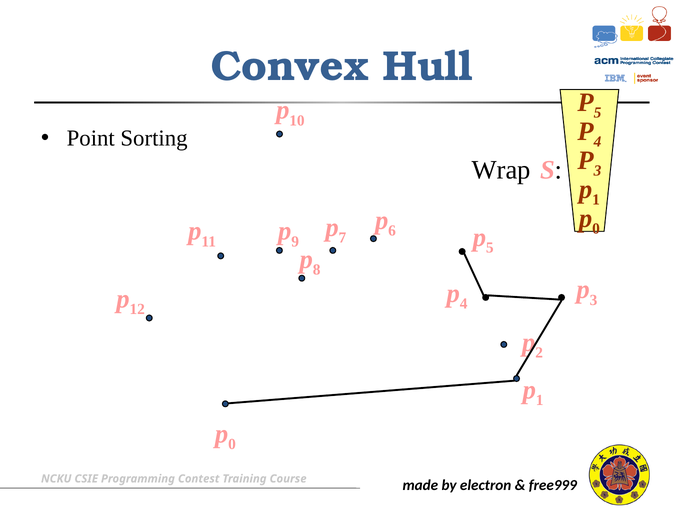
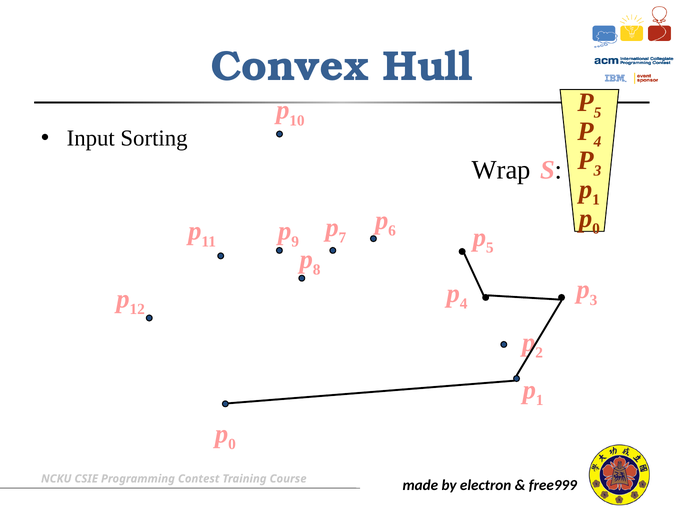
Point: Point -> Input
